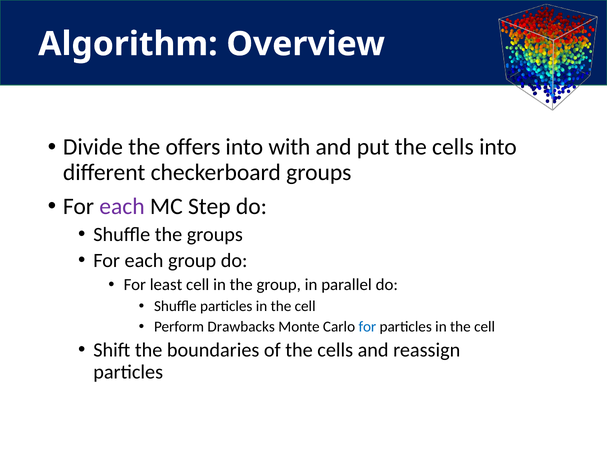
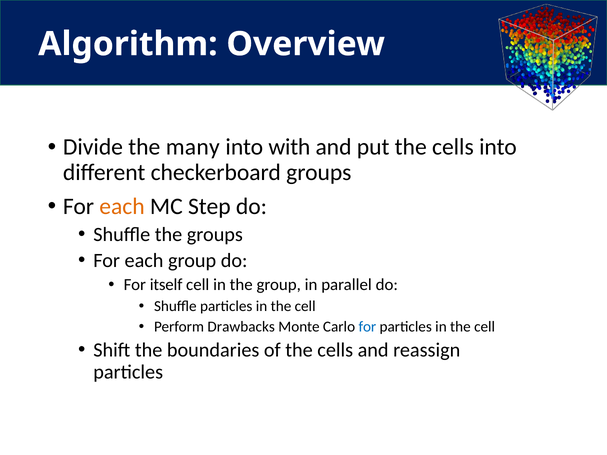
offers: offers -> many
each at (122, 207) colour: purple -> orange
least: least -> itself
